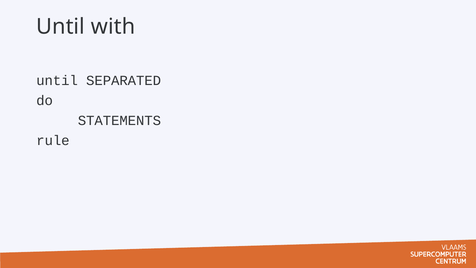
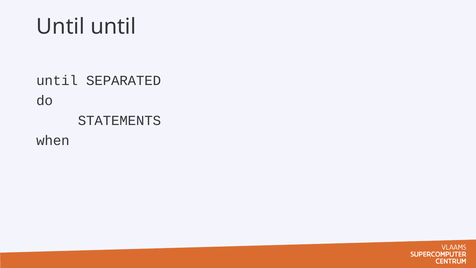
with at (113, 26): with -> until
rule: rule -> when
